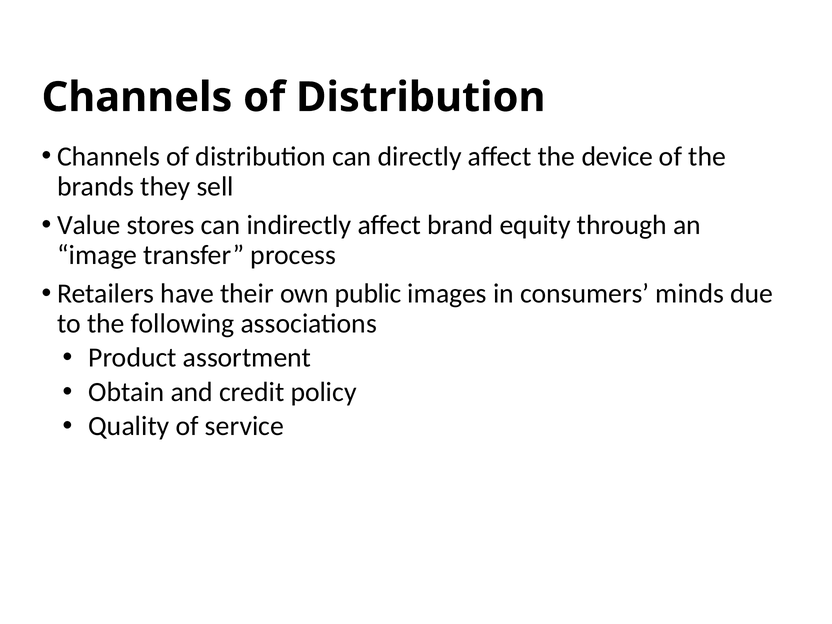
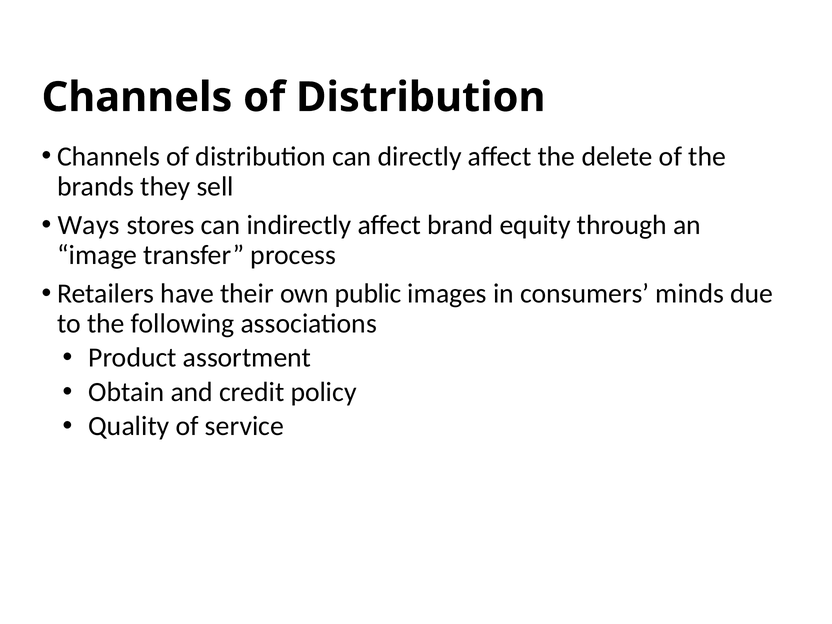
device: device -> delete
Value: Value -> Ways
